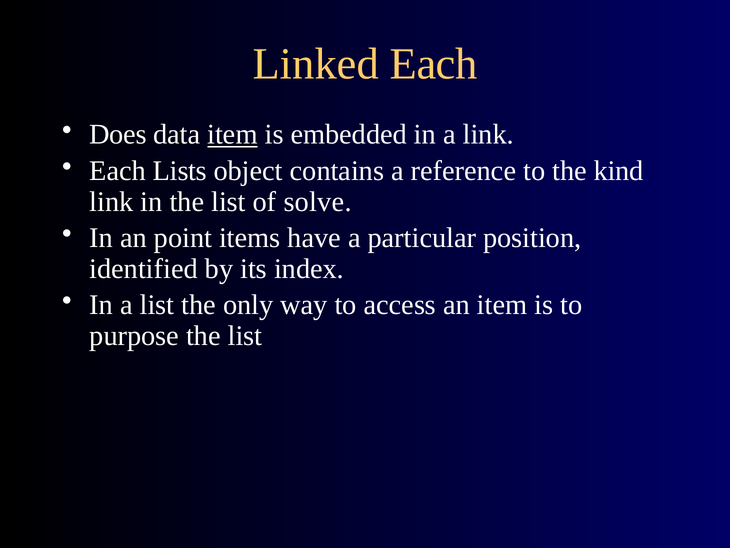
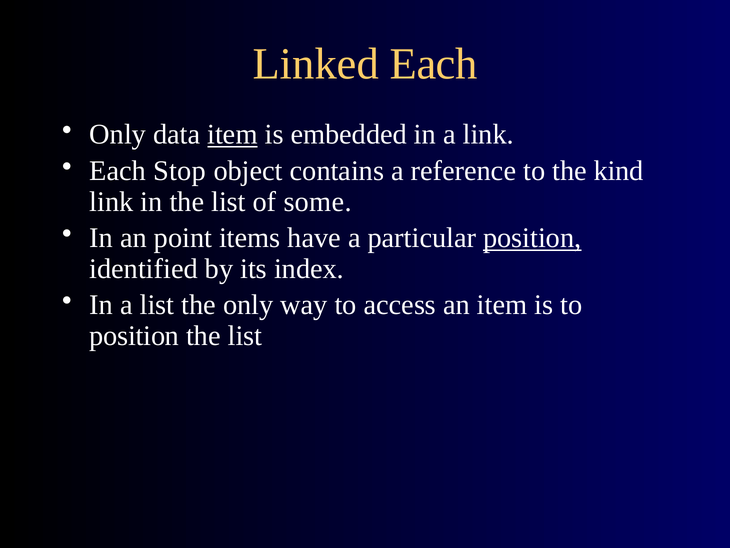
Does at (118, 134): Does -> Only
Lists: Lists -> Stop
solve: solve -> some
position at (532, 238) underline: none -> present
purpose at (134, 335): purpose -> position
